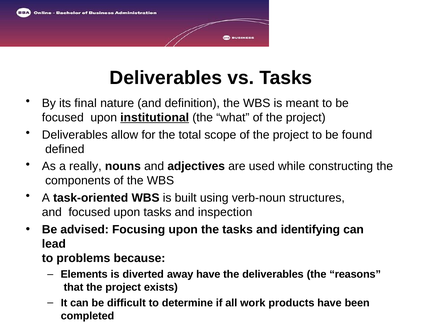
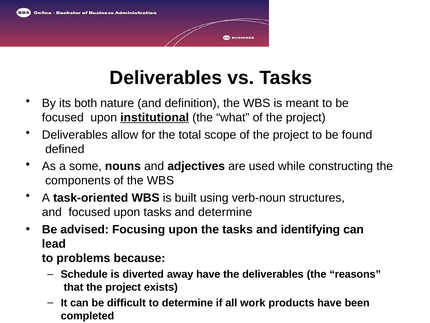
final: final -> both
really: really -> some
and inspection: inspection -> determine
Elements: Elements -> Schedule
